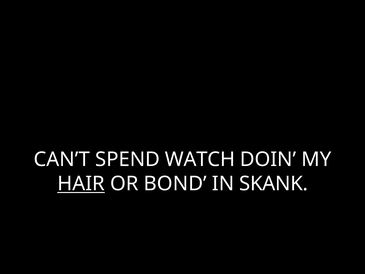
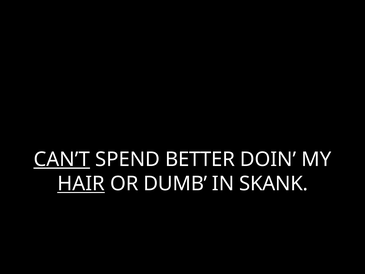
CAN’T underline: none -> present
WATCH: WATCH -> BETTER
BOND: BOND -> DUMB
